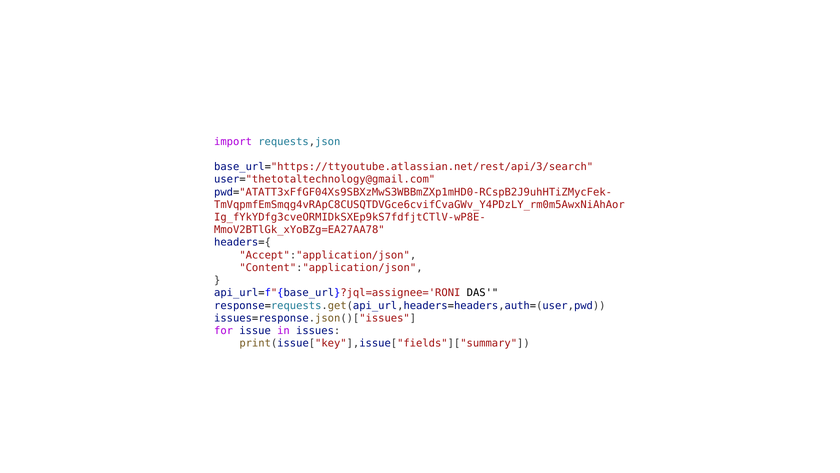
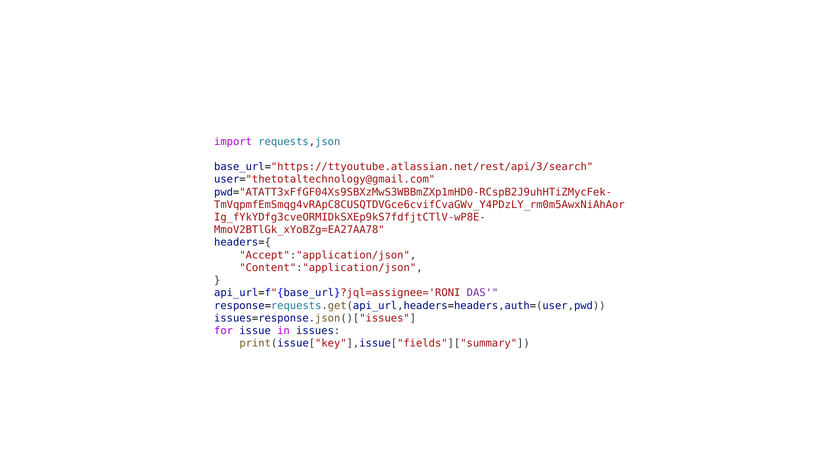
DAS colour: black -> purple
